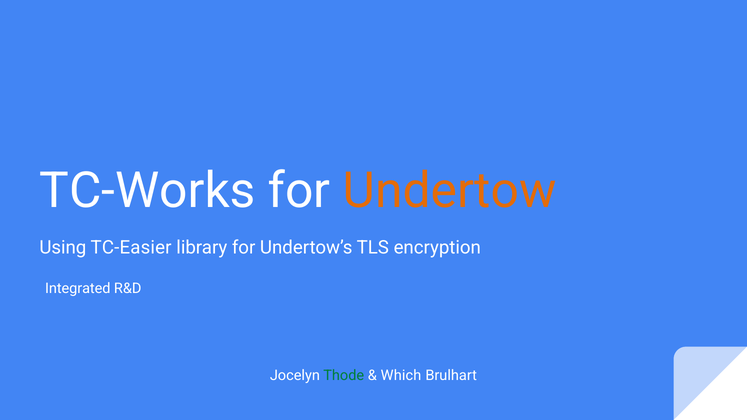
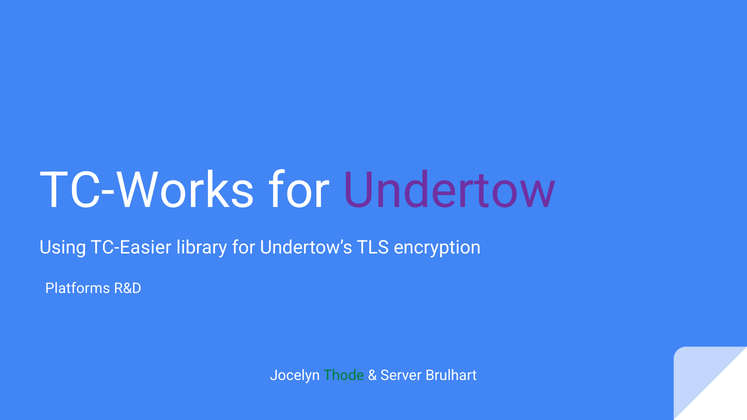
Undertow colour: orange -> purple
Integrated: Integrated -> Platforms
Which: Which -> Server
